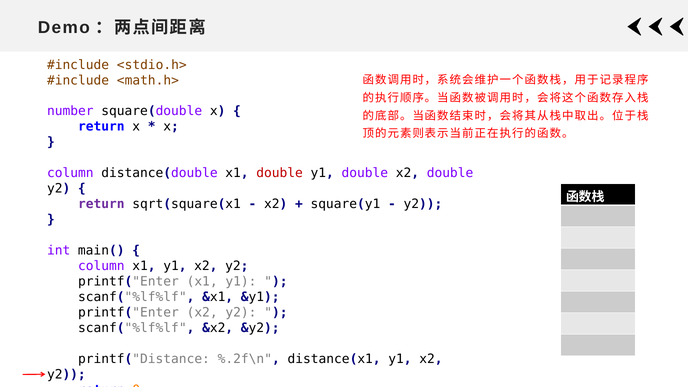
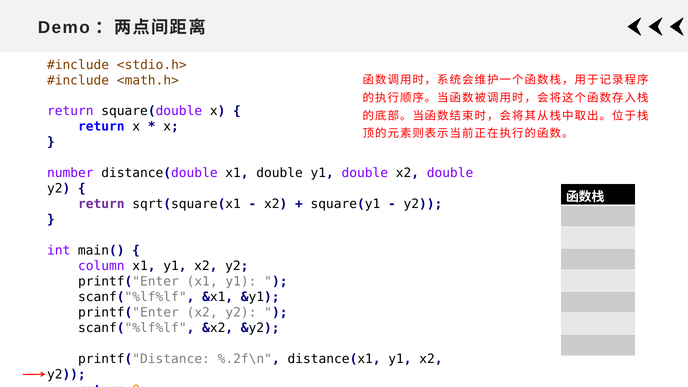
number at (70, 111): number -> return
column at (70, 173): column -> number
double at (280, 173) colour: red -> black
